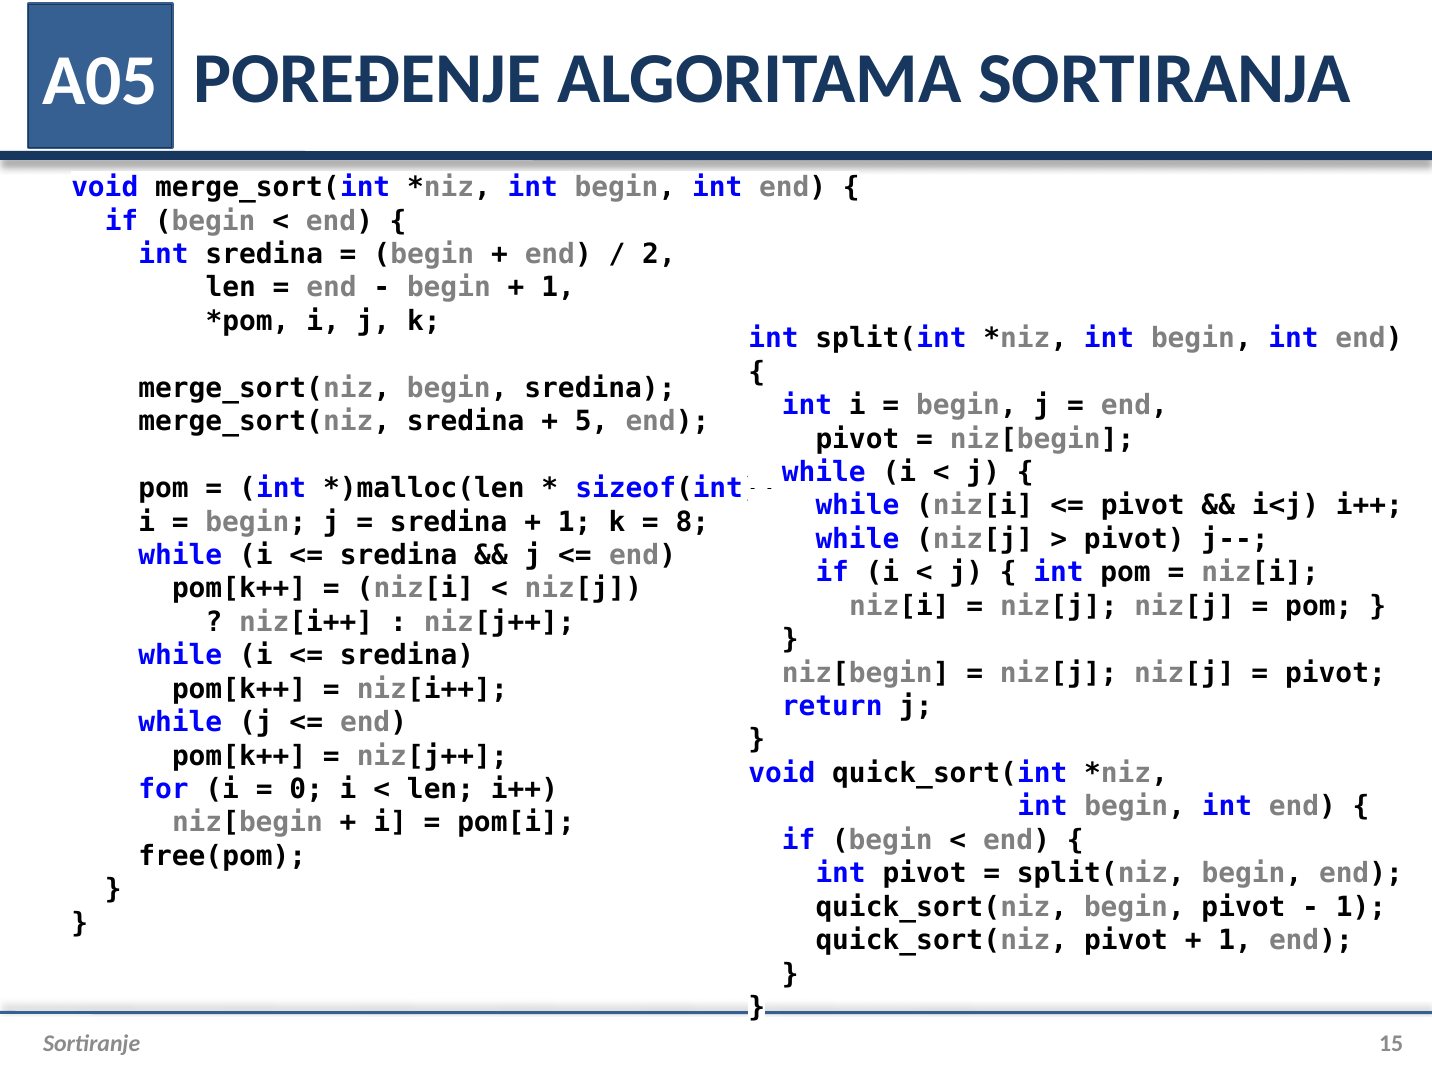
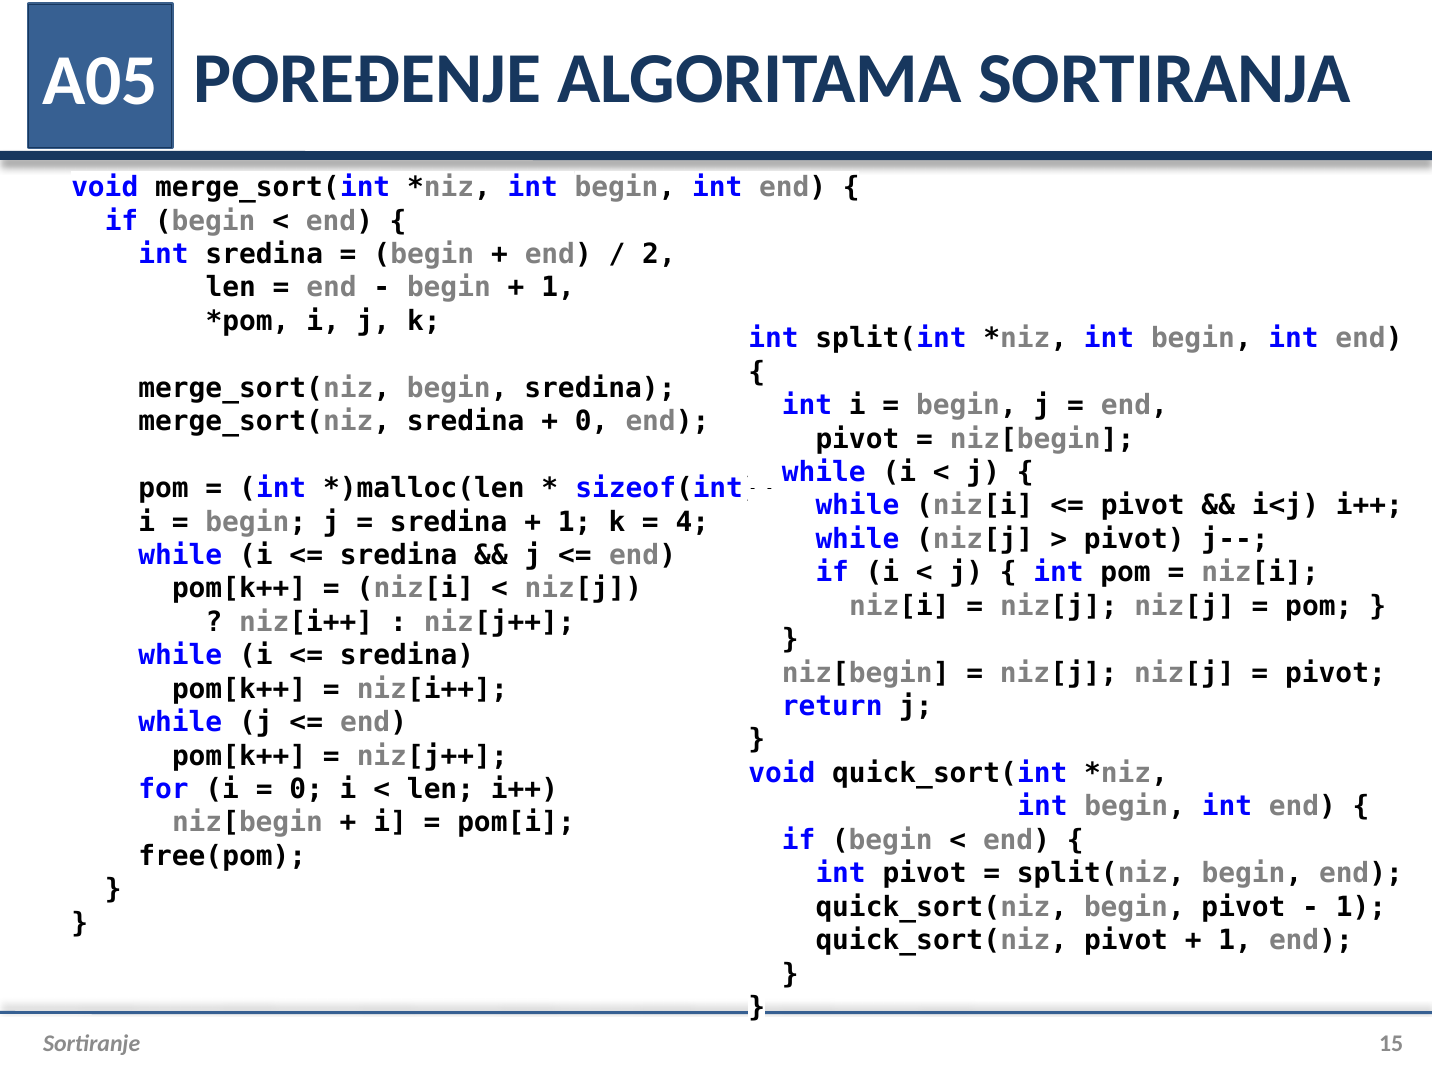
5 at (592, 422): 5 -> 0
8: 8 -> 4
